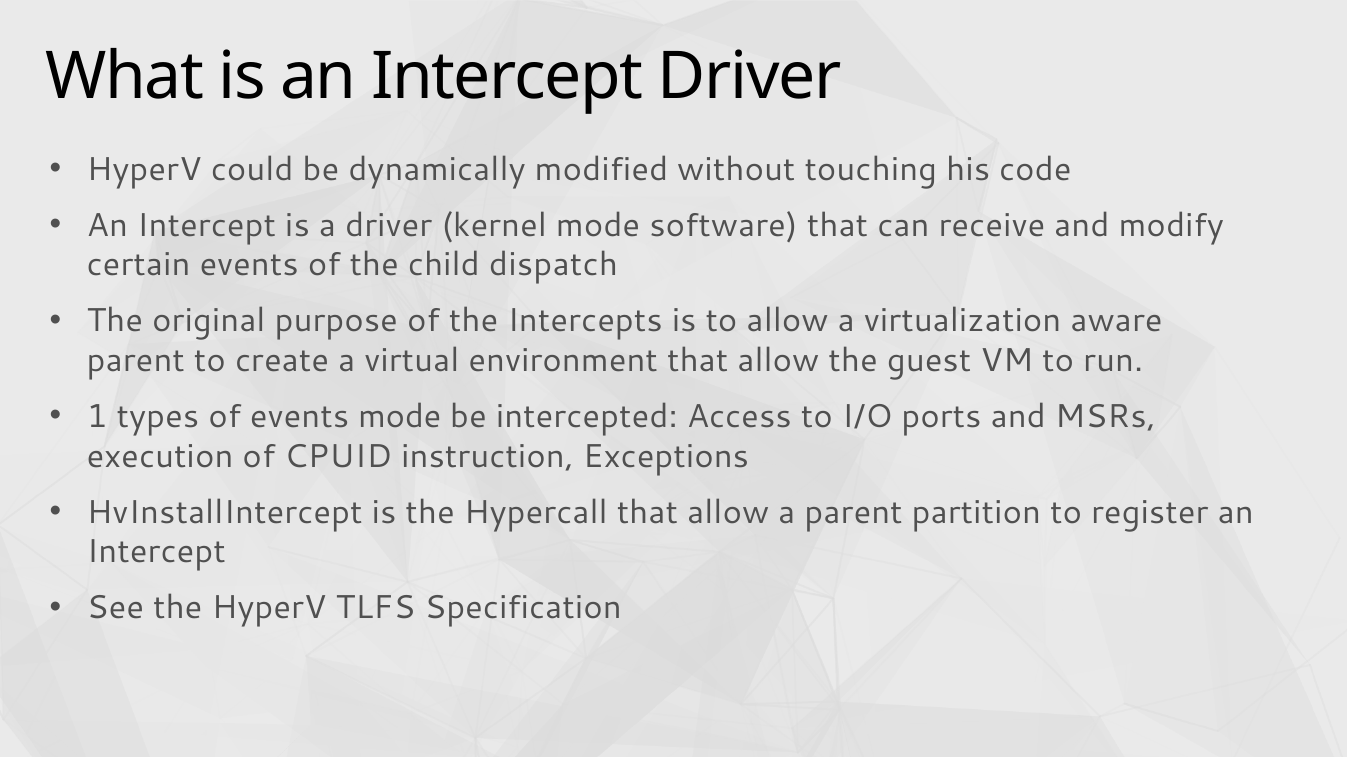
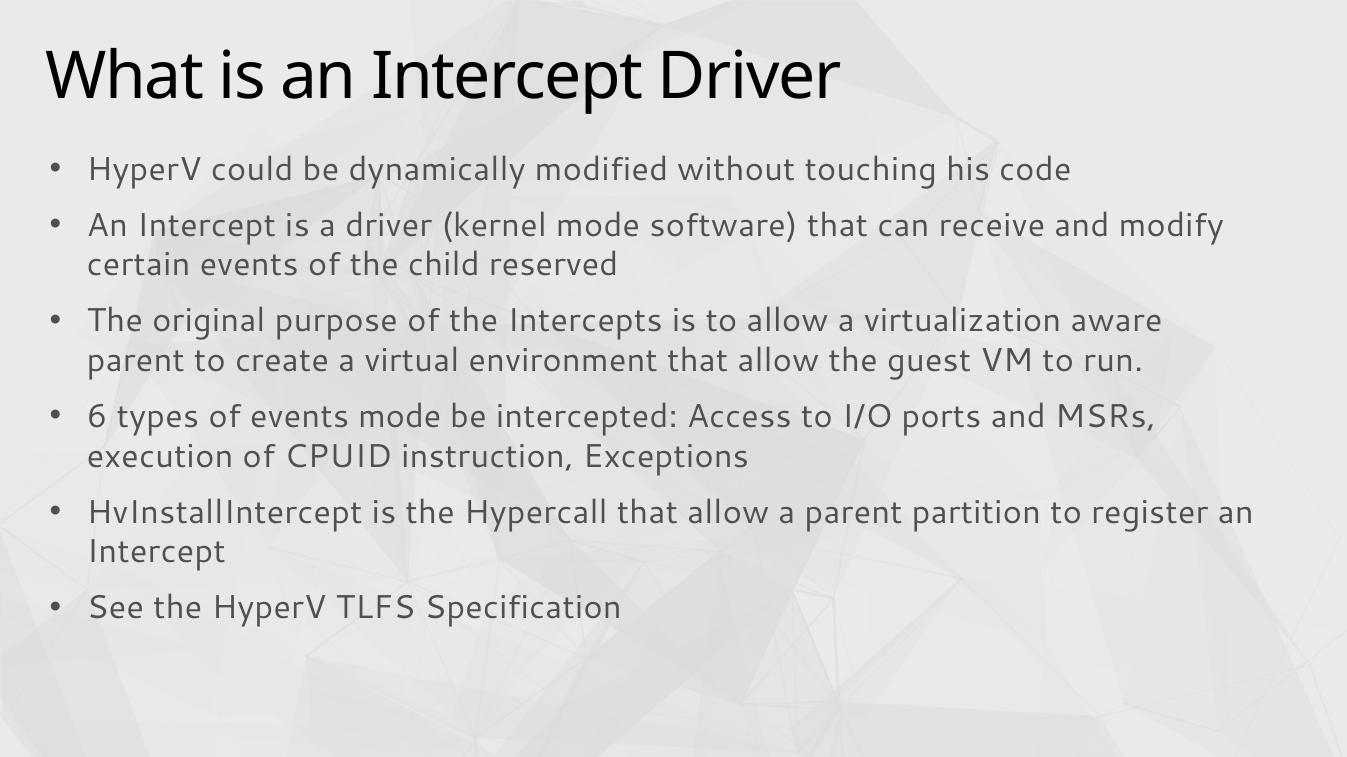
dispatch: dispatch -> reserved
1: 1 -> 6
